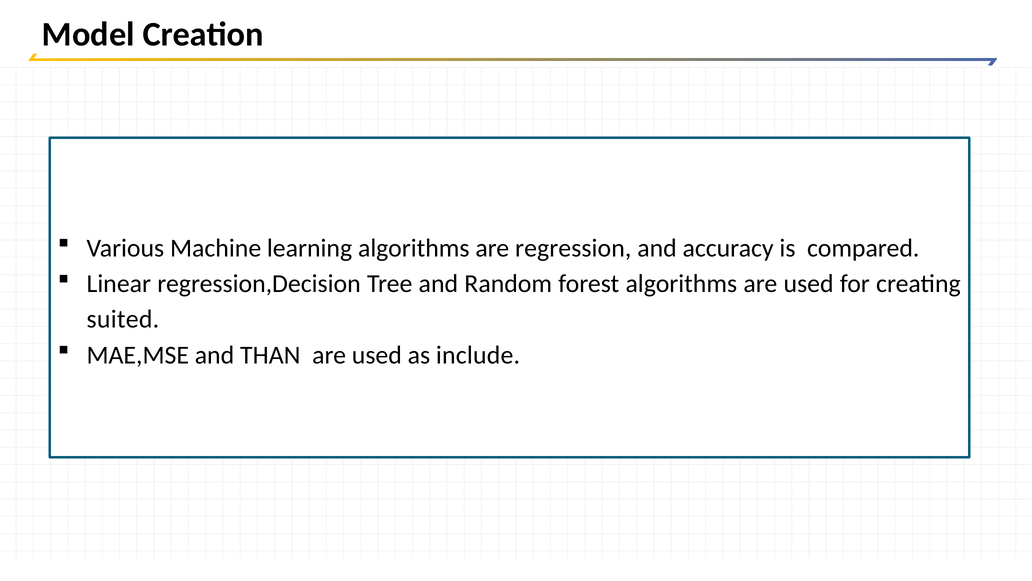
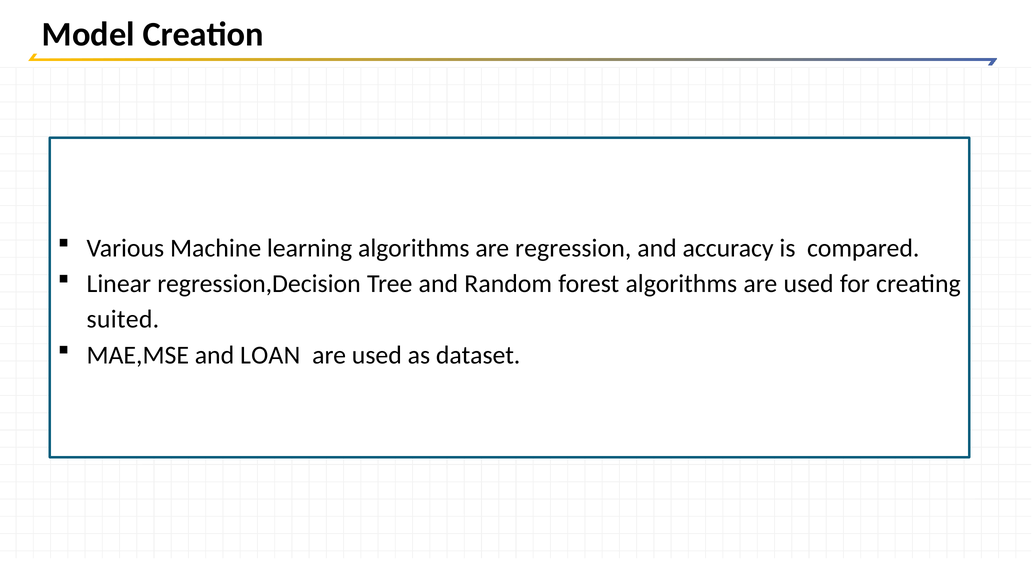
THAN: THAN -> LOAN
include: include -> dataset
